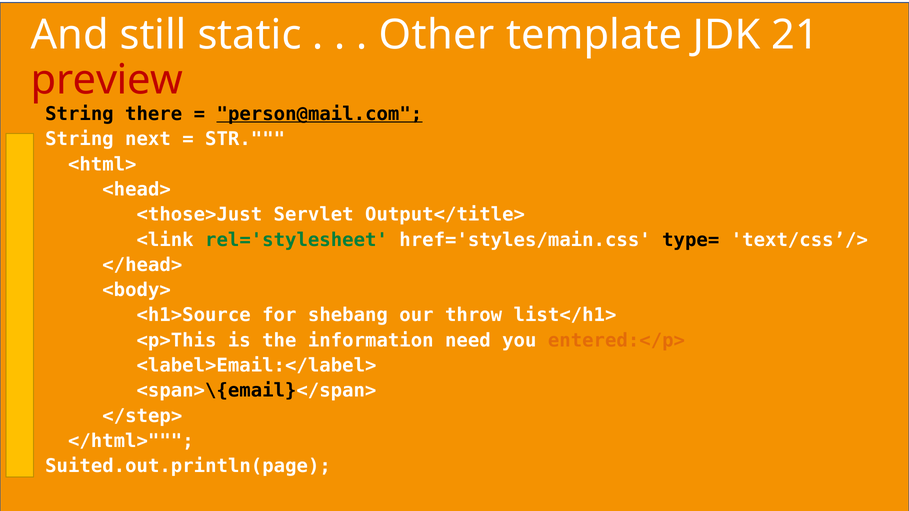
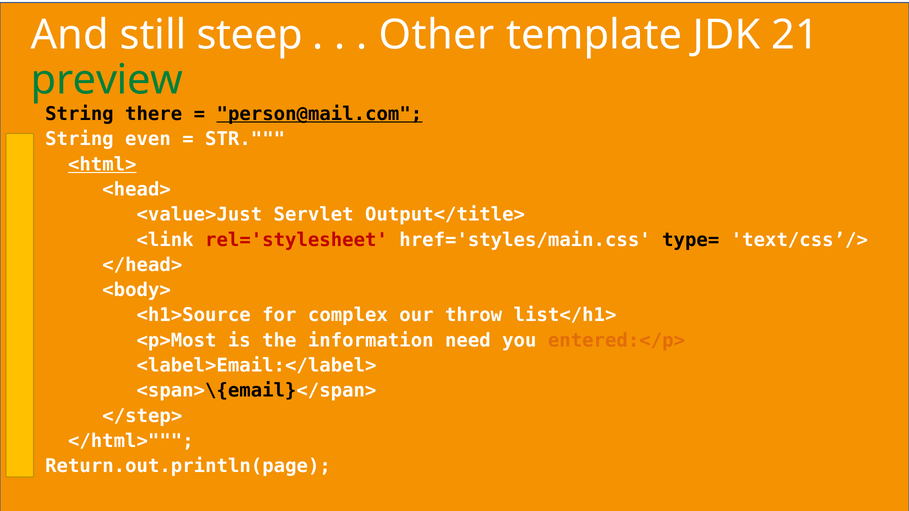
static: static -> steep
preview colour: red -> green
next: next -> even
<html> underline: none -> present
<those>Just: <those>Just -> <value>Just
rel='stylesheet colour: green -> red
shebang: shebang -> complex
<p>This: <p>This -> <p>Most
Suited.out.println(page: Suited.out.println(page -> Return.out.println(page
